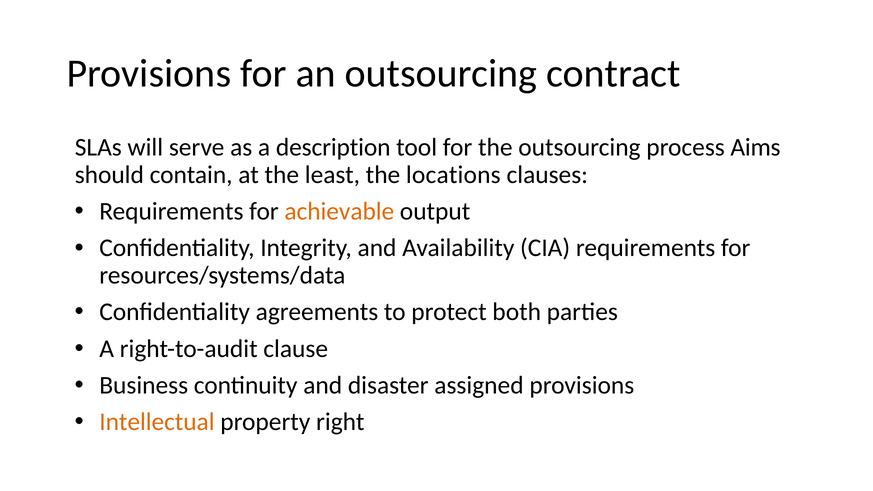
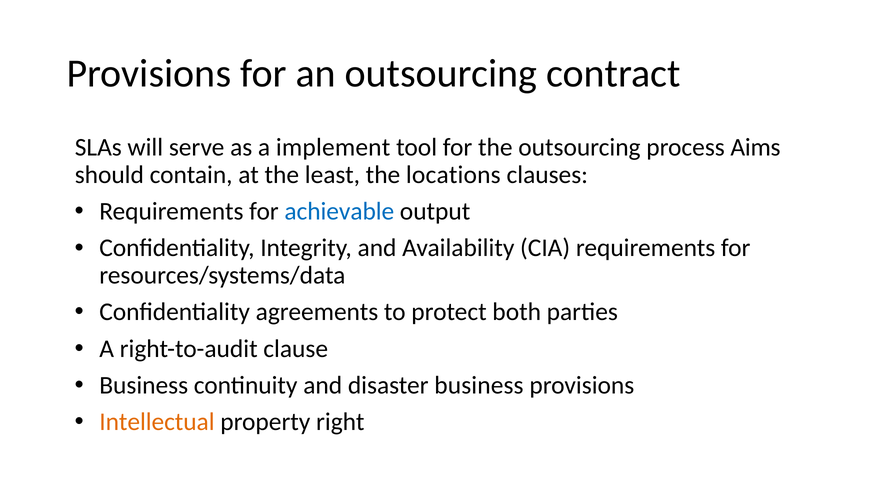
description: description -> implement
achievable colour: orange -> blue
disaster assigned: assigned -> business
